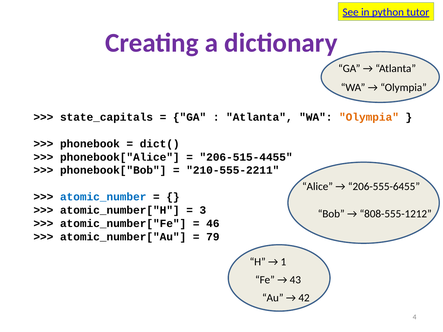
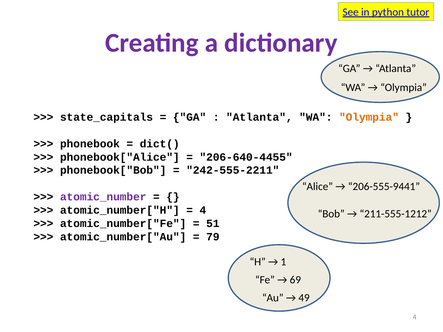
206-515-4455: 206-515-4455 -> 206-640-4455
210-555-2211: 210-555-2211 -> 242-555-2211
206-555-6455: 206-555-6455 -> 206-555-9441
atomic_number colour: blue -> purple
3 at (203, 210): 3 -> 4
808-555-1212: 808-555-1212 -> 211-555-1212
46: 46 -> 51
43: 43 -> 69
42: 42 -> 49
